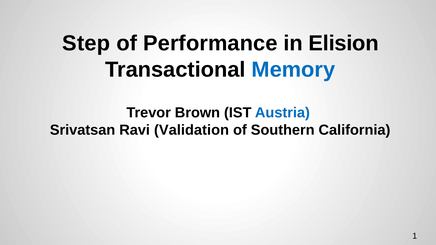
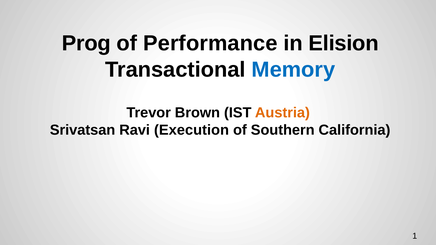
Step: Step -> Prog
Austria colour: blue -> orange
Validation: Validation -> Execution
